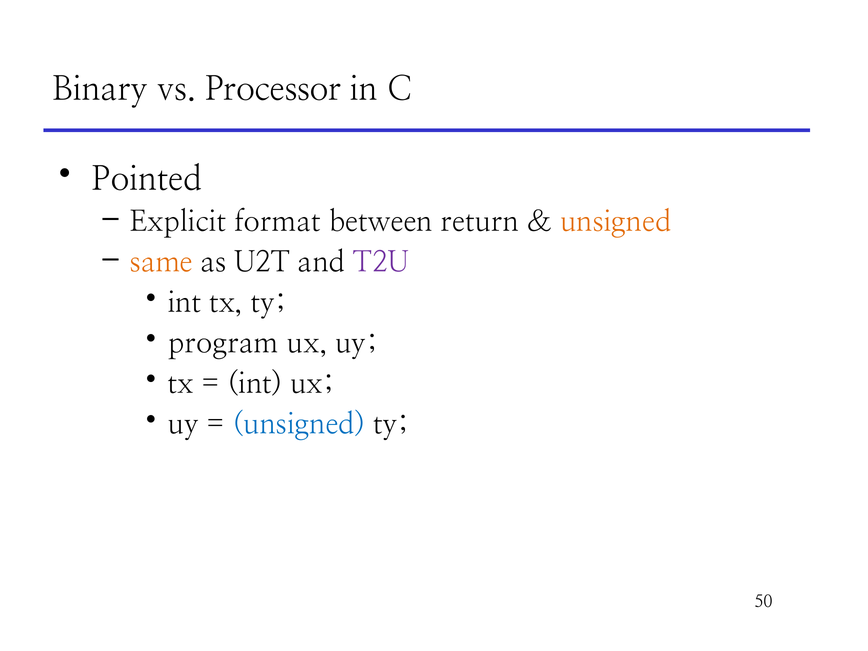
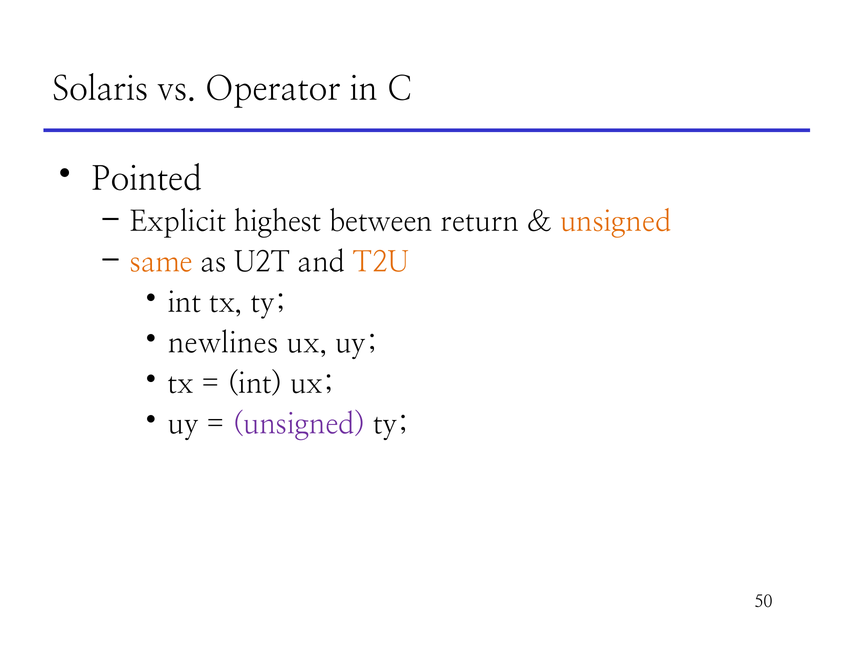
Binary: Binary -> Solaris
Processor: Processor -> Operator
format: format -> highest
T2U colour: purple -> orange
program: program -> newlines
unsigned at (299, 424) colour: blue -> purple
